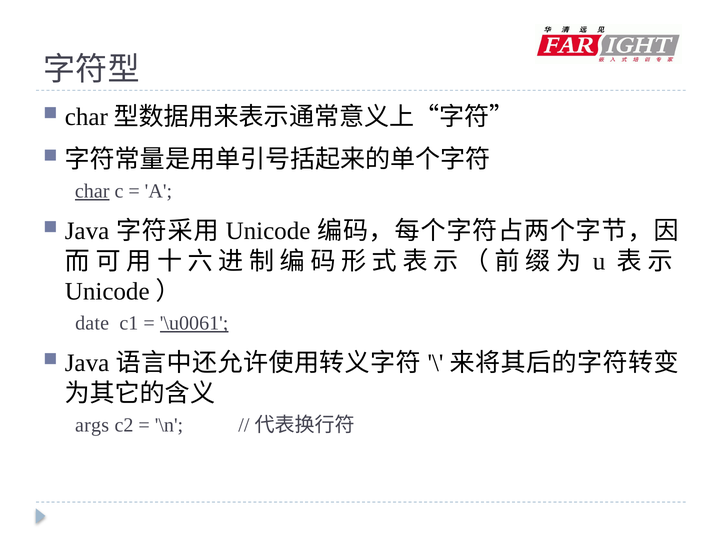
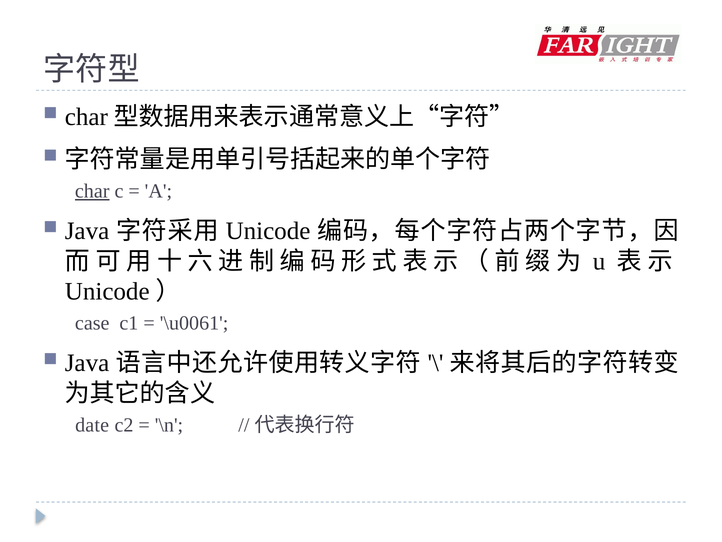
date: date -> case
\u0061 underline: present -> none
args: args -> date
